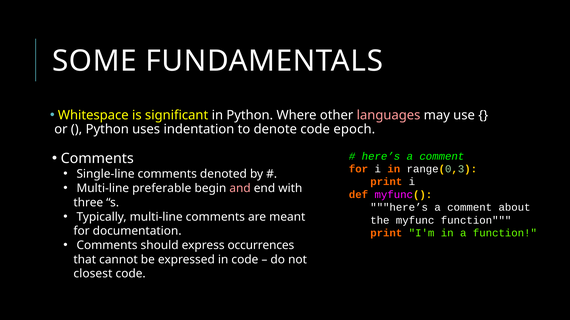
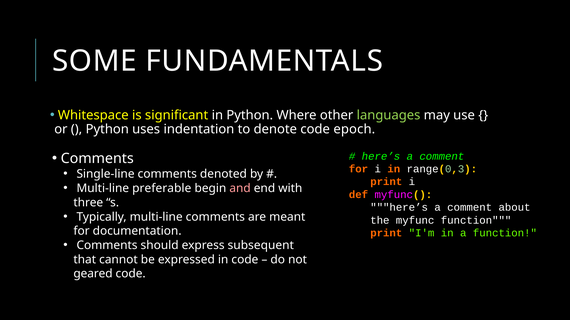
languages colour: pink -> light green
occurrences: occurrences -> subsequent
closest: closest -> geared
